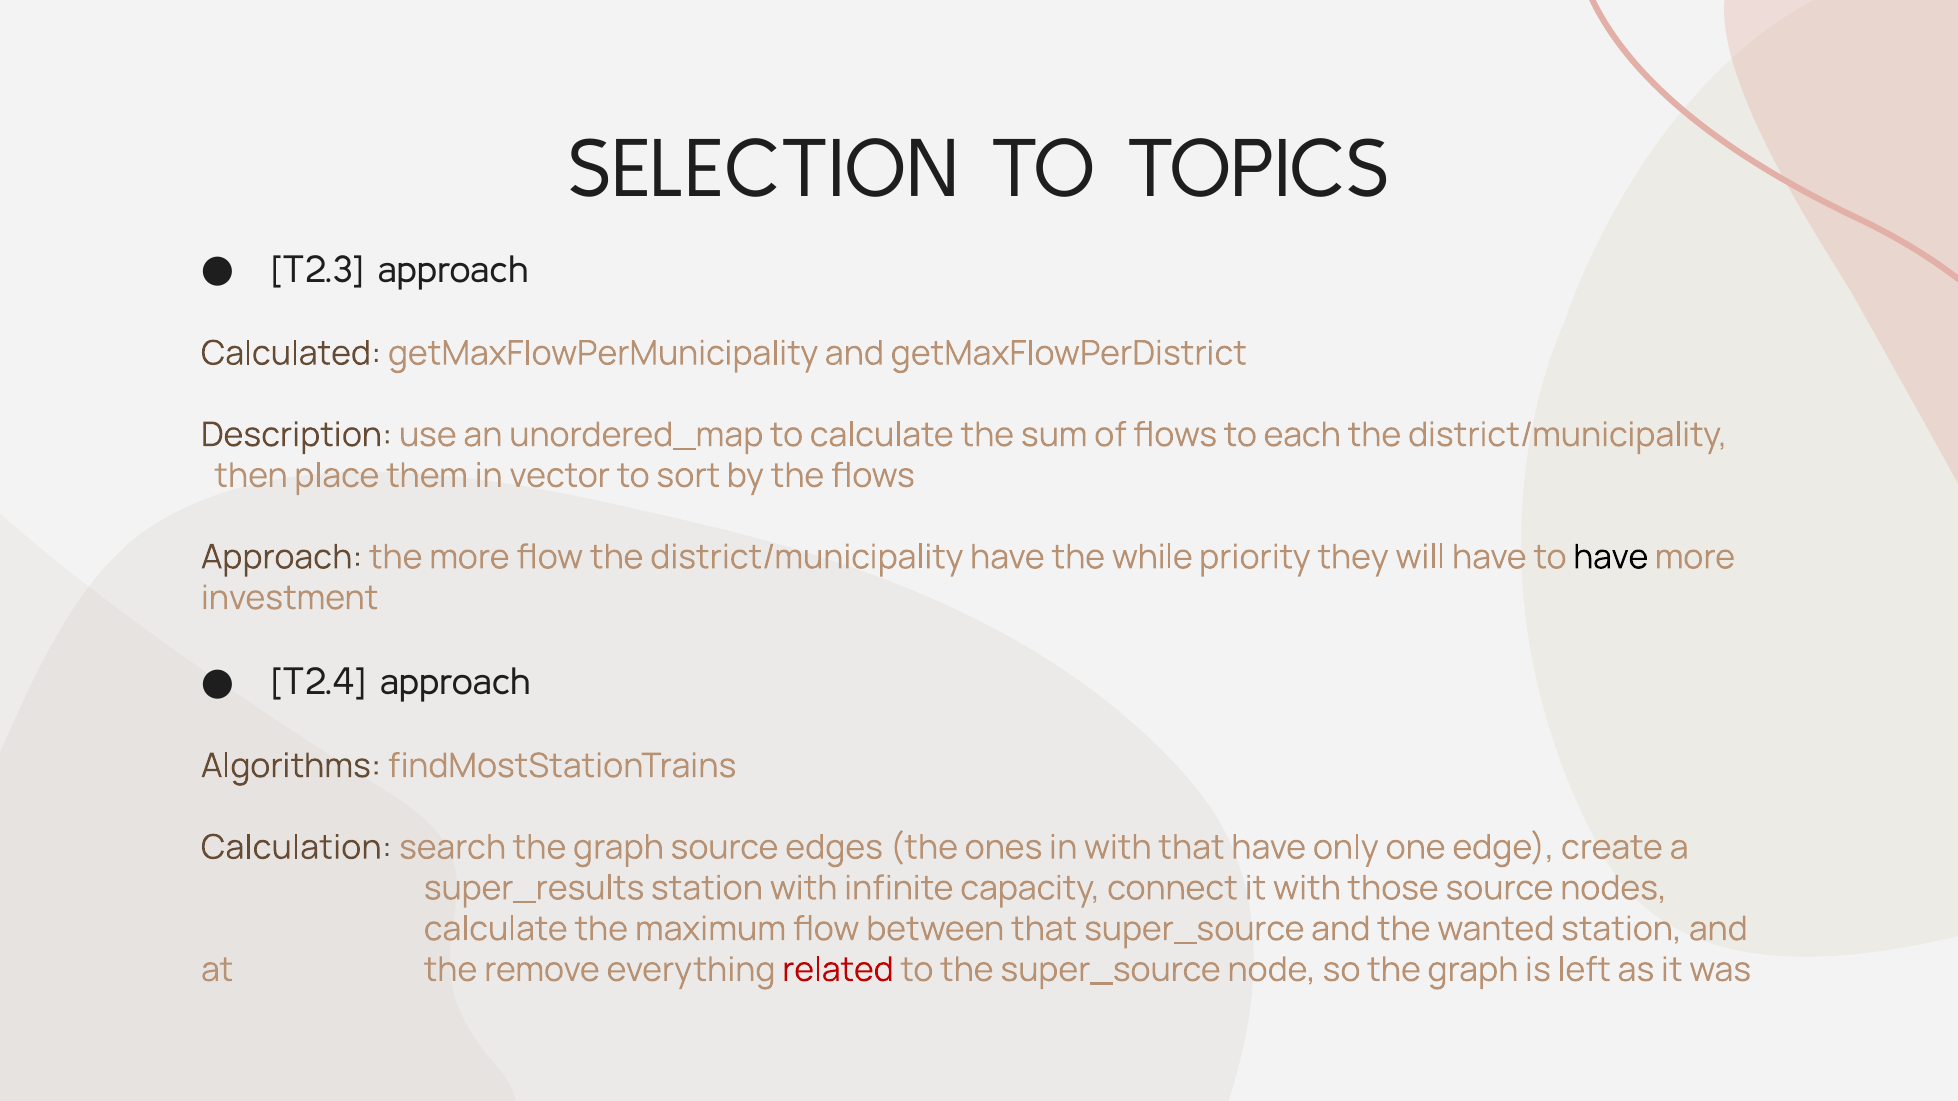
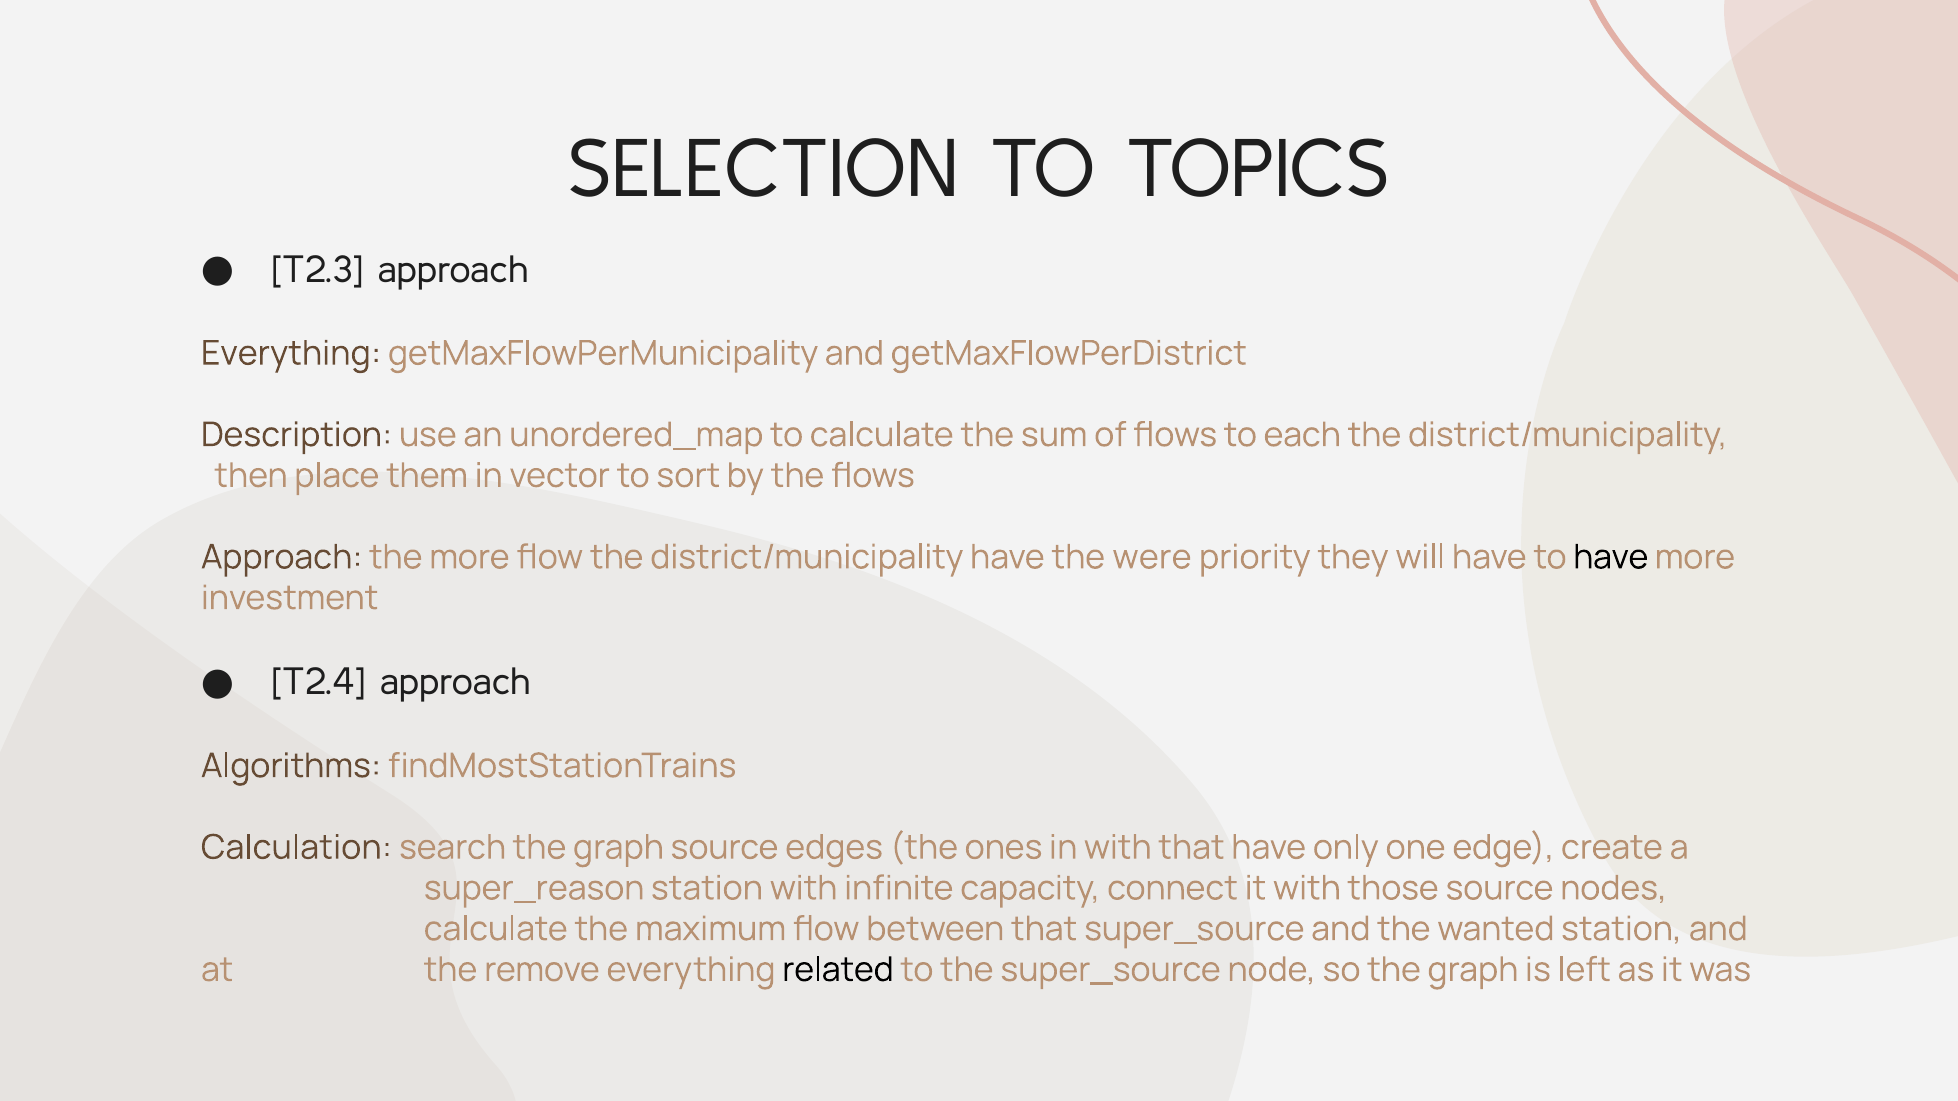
Calculated at (291, 353): Calculated -> Everything
while: while -> were
super_results: super_results -> super_reason
related colour: red -> black
